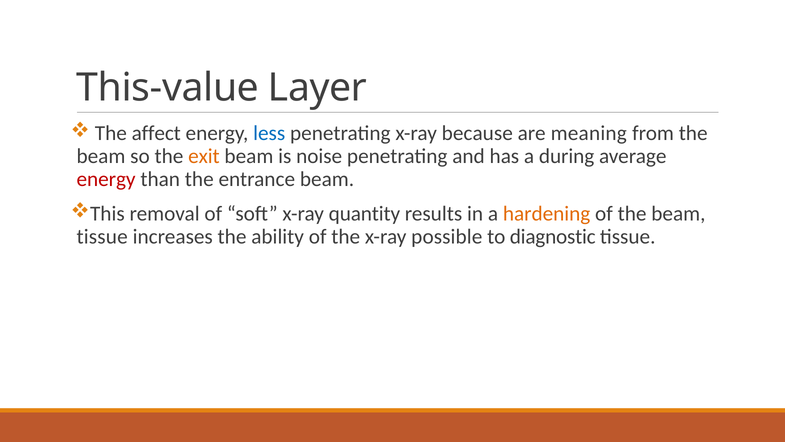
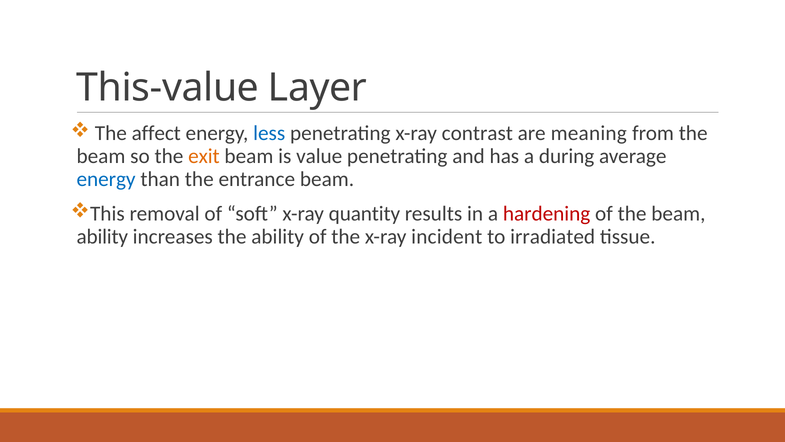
because: because -> contrast
noise: noise -> value
energy at (106, 179) colour: red -> blue
hardening colour: orange -> red
tissue at (102, 237): tissue -> ability
possible: possible -> incident
diagnostic: diagnostic -> irradiated
